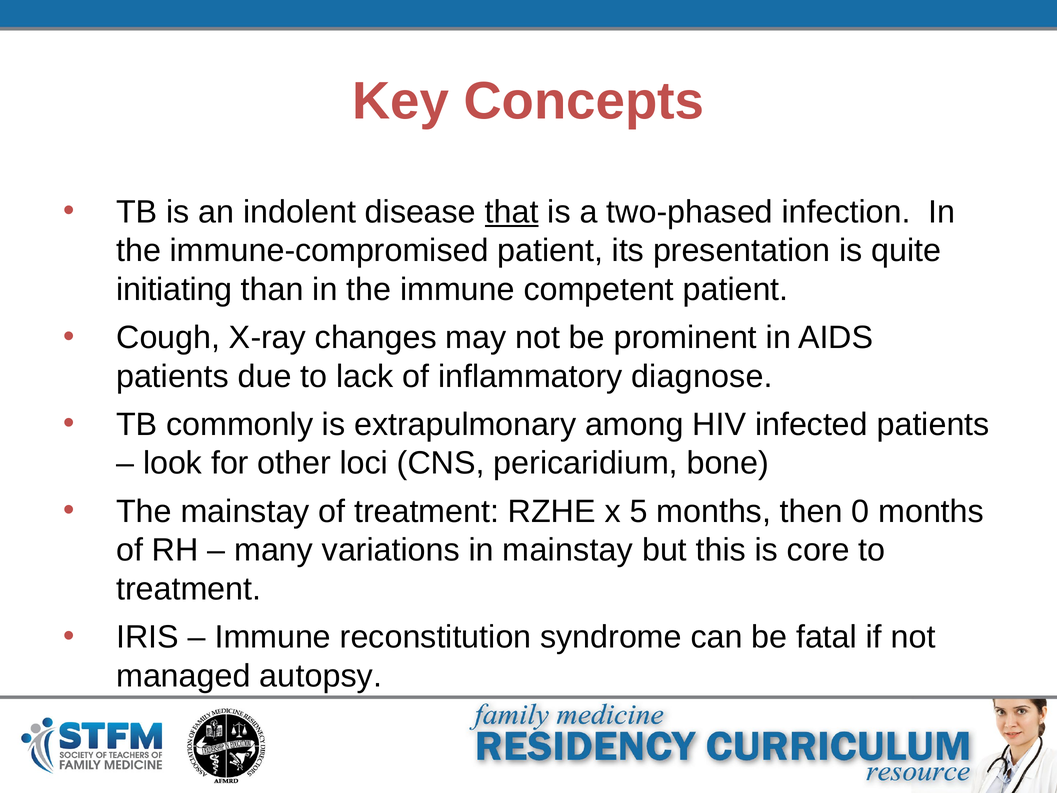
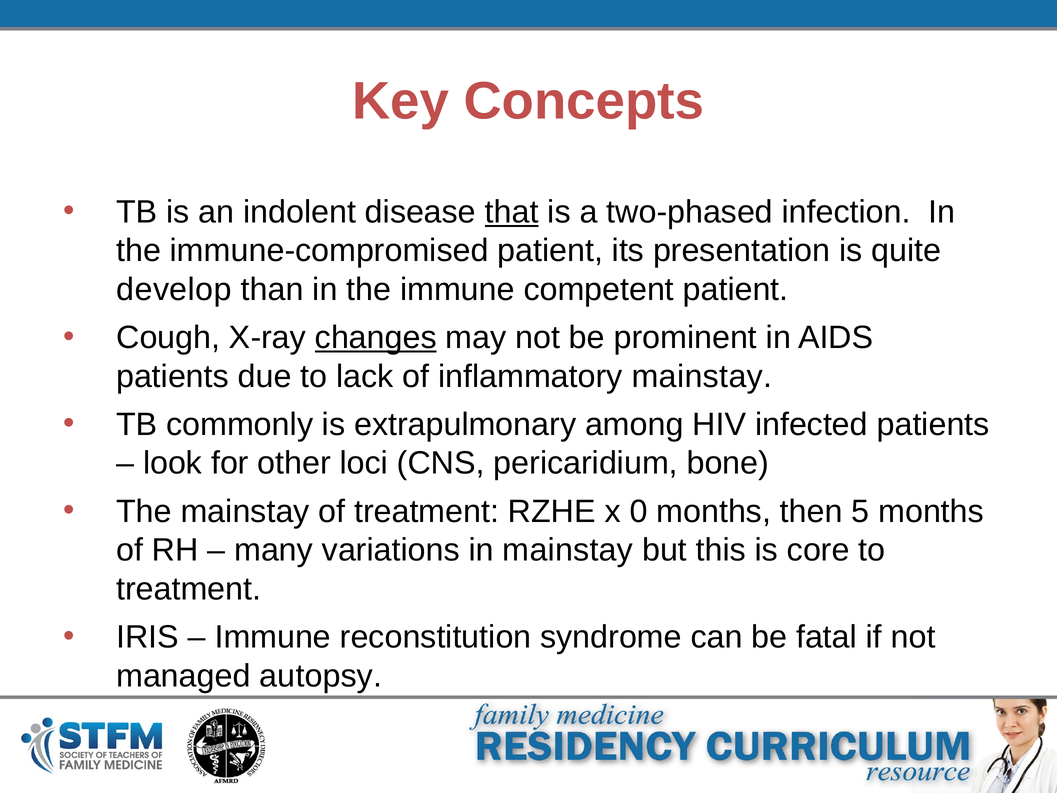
initiating: initiating -> develop
changes underline: none -> present
inflammatory diagnose: diagnose -> mainstay
5: 5 -> 0
0: 0 -> 5
